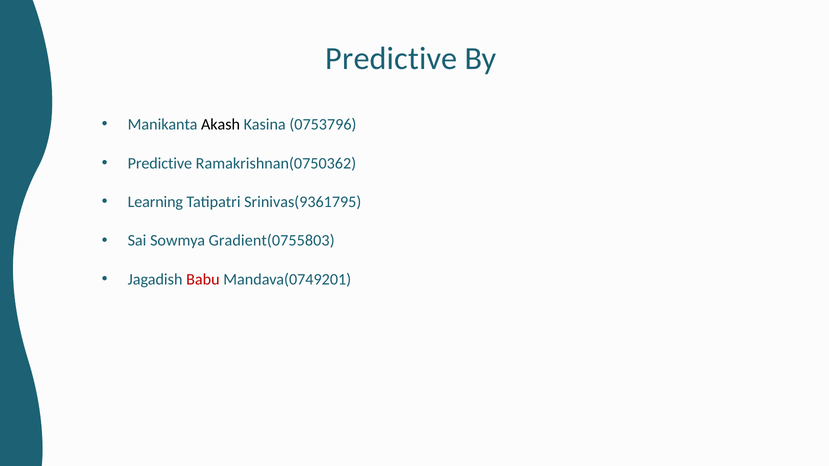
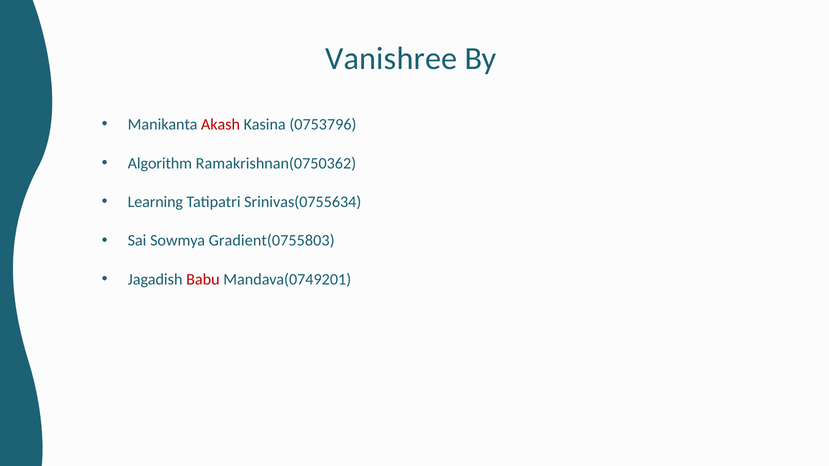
Predictive at (391, 59): Predictive -> Vanishree
Akash colour: black -> red
Predictive at (160, 163): Predictive -> Algorithm
Srinivas(9361795: Srinivas(9361795 -> Srinivas(0755634
